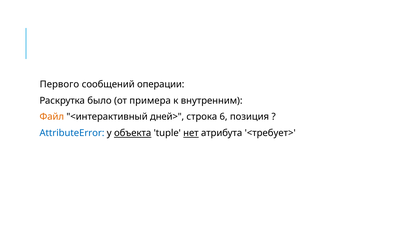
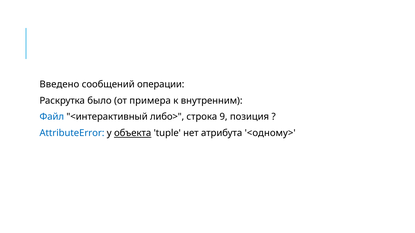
Первого: Первого -> Введено
Файл colour: orange -> blue
дней>: дней> -> либо>
6: 6 -> 9
нет underline: present -> none
<требует>: <требует> -> <одному>
